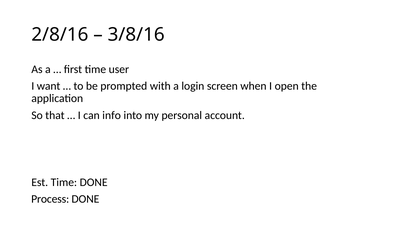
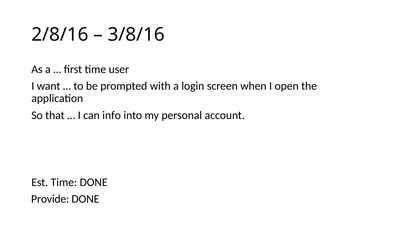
Process: Process -> Provide
